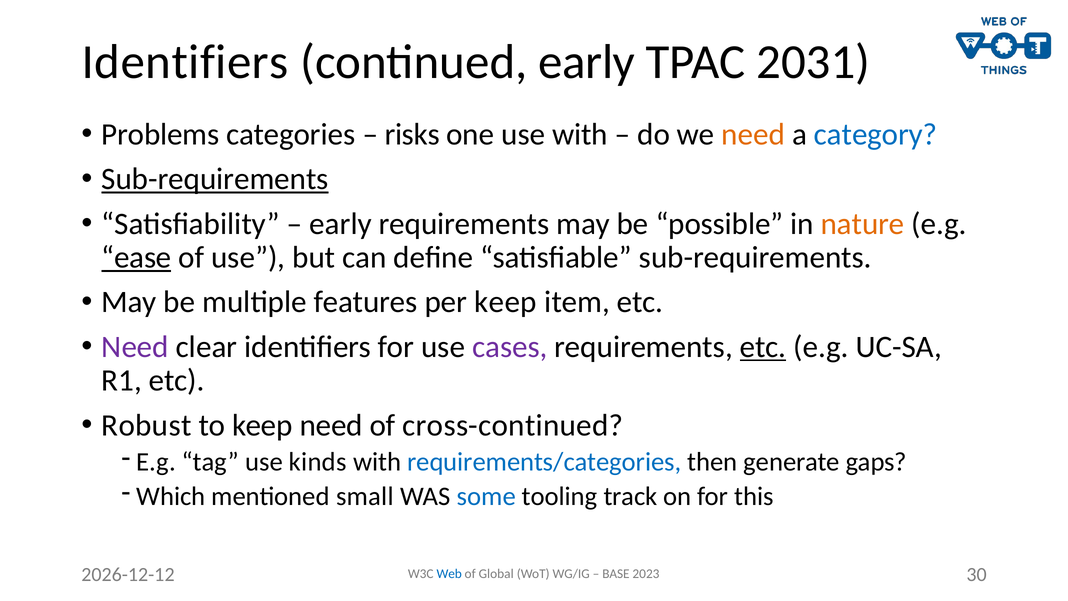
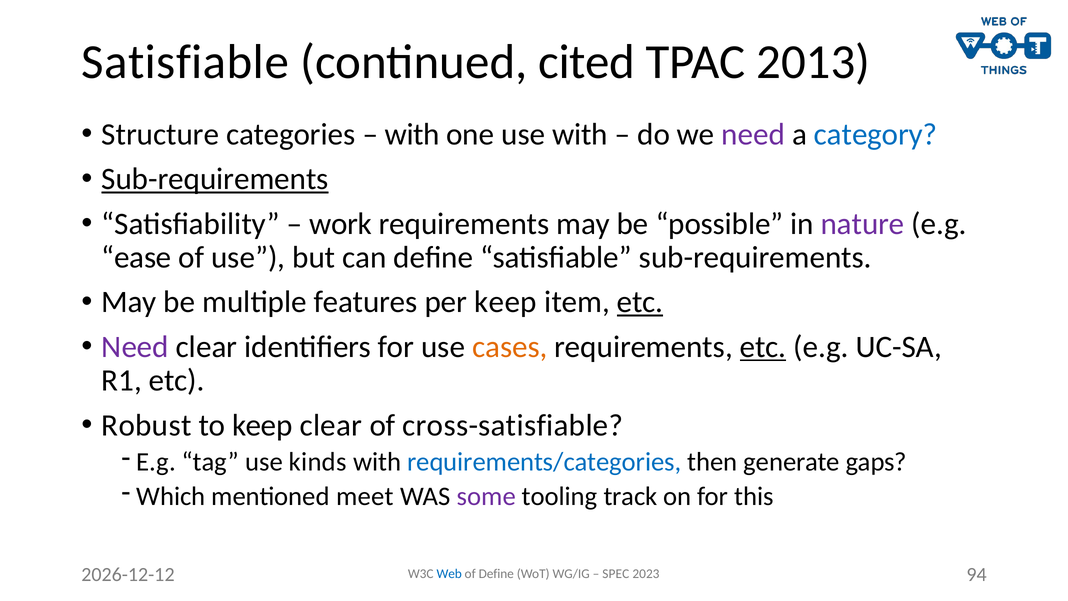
Identifiers at (185, 62): Identifiers -> Satisfiable
continued early: early -> cited
2031: 2031 -> 2013
Problems: Problems -> Structure
risks at (412, 134): risks -> with
need at (753, 134) colour: orange -> purple
early at (341, 224): early -> work
nature colour: orange -> purple
ease underline: present -> none
etc at (640, 302) underline: none -> present
cases colour: purple -> orange
keep need: need -> clear
cross-continued: cross-continued -> cross-satisfiable
small: small -> meet
some colour: blue -> purple
of Global: Global -> Define
BASE: BASE -> SPEC
30: 30 -> 94
